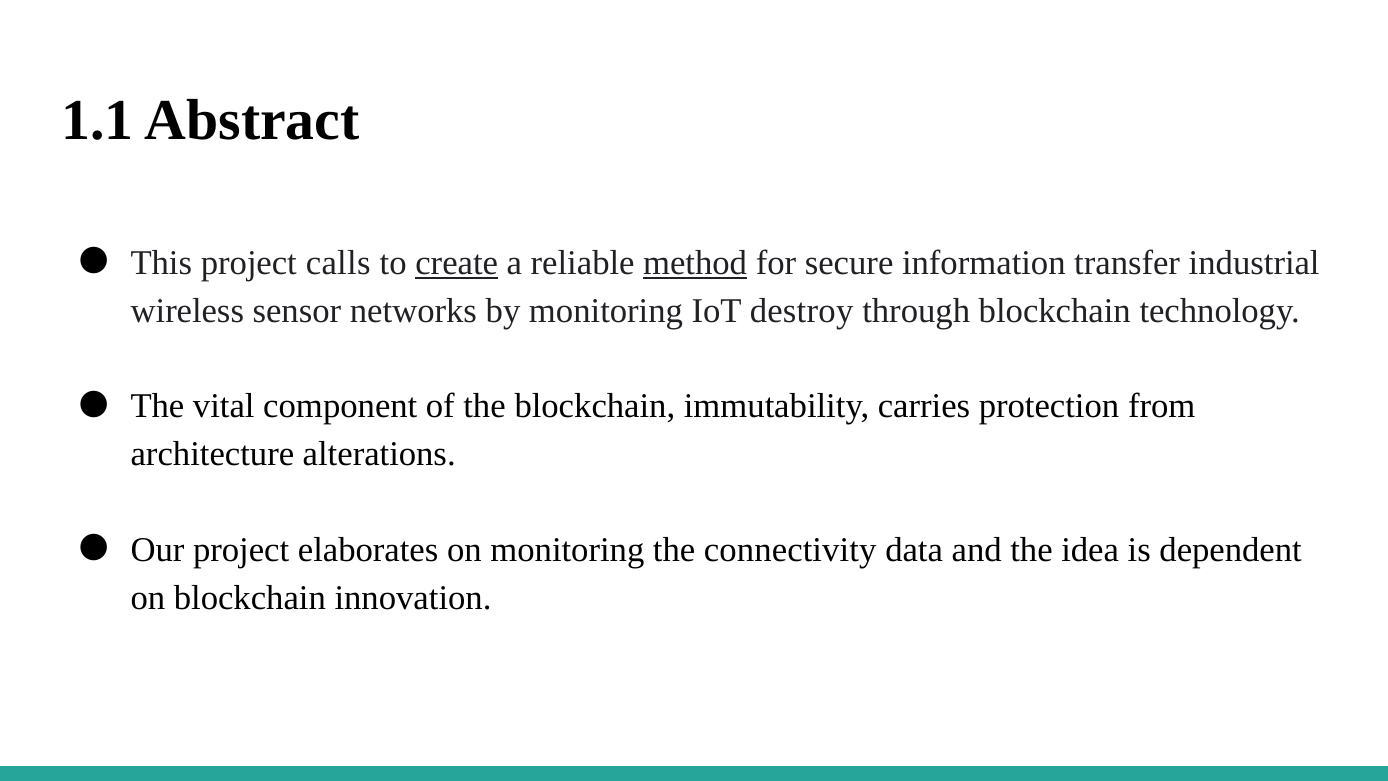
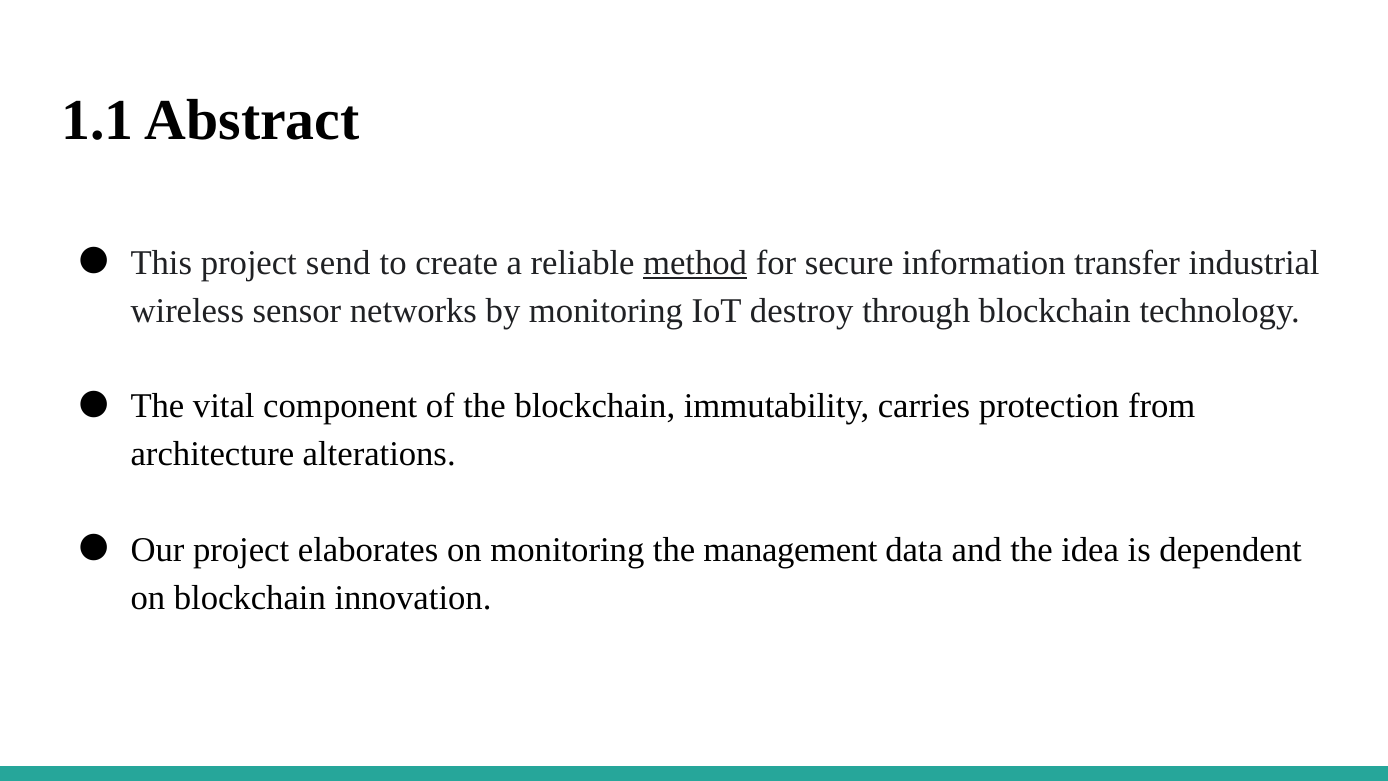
calls: calls -> send
create underline: present -> none
connectivity: connectivity -> management
